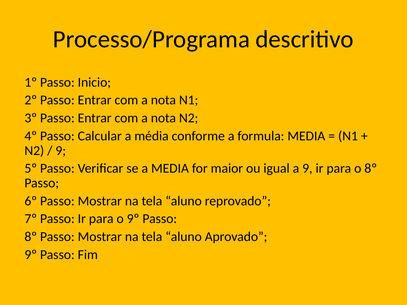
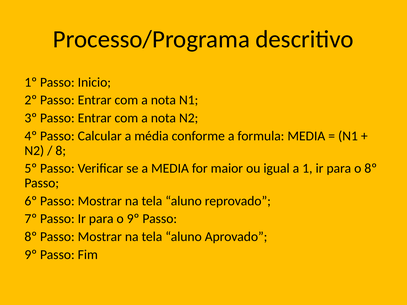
9 at (61, 151): 9 -> 8
a 9: 9 -> 1
